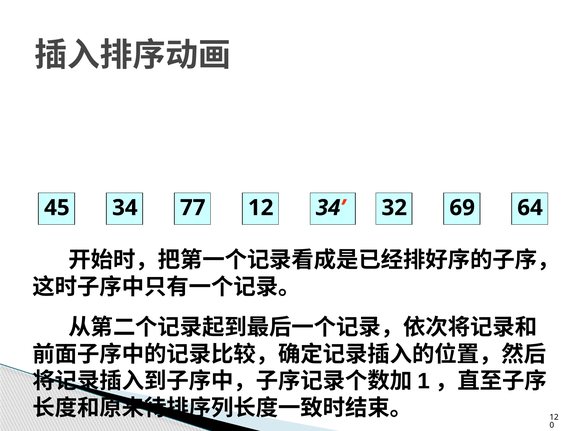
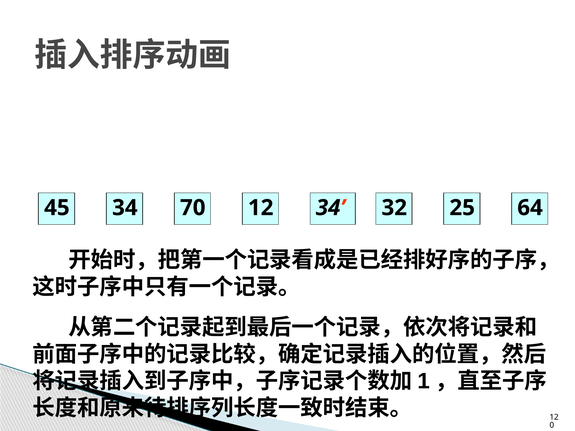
77: 77 -> 70
69: 69 -> 25
